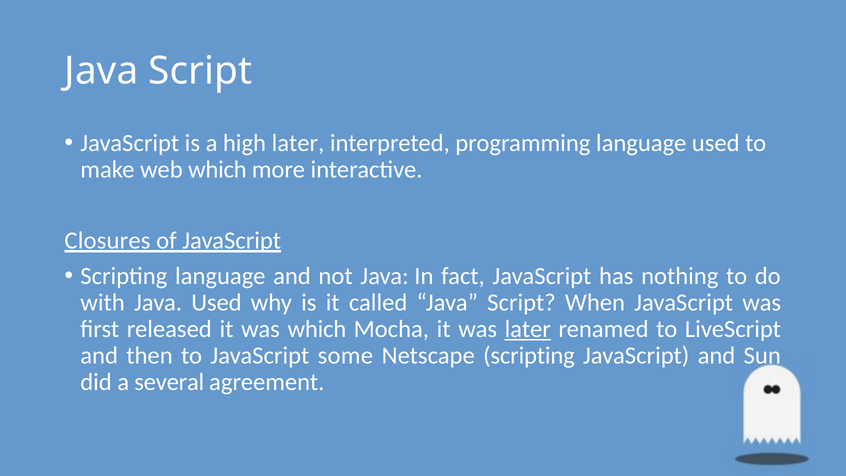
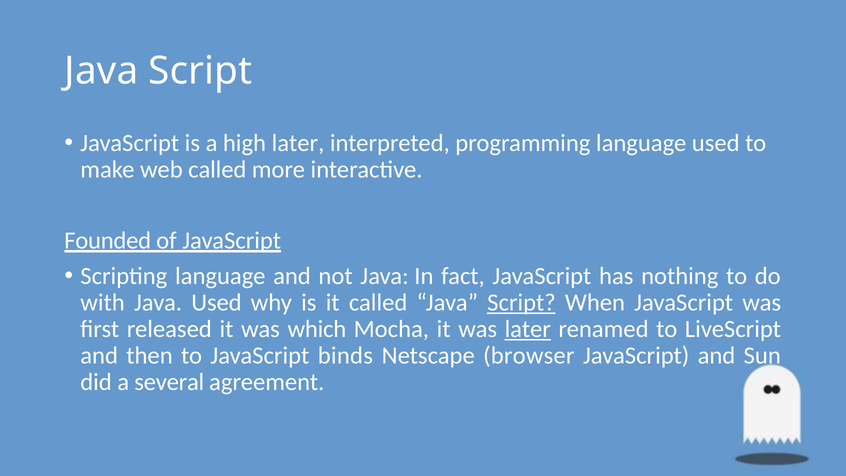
web which: which -> called
Closures: Closures -> Founded
Script at (521, 302) underline: none -> present
some: some -> binds
Netscape scripting: scripting -> browser
